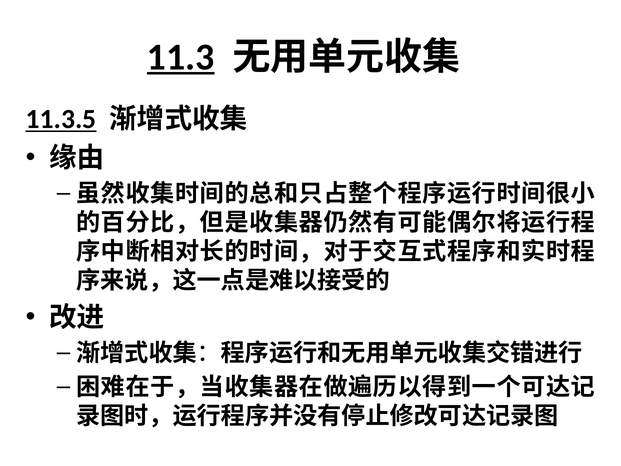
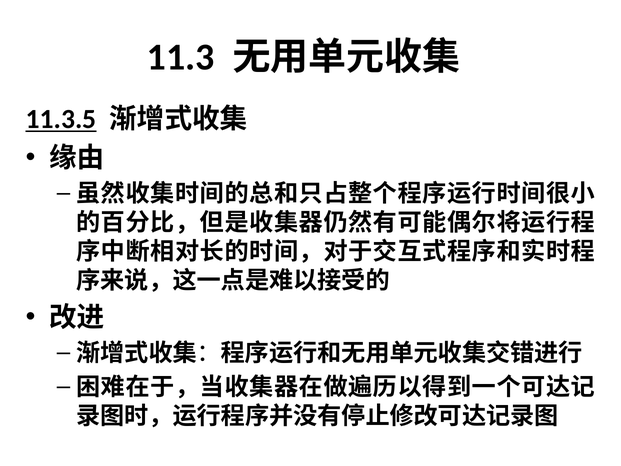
11.3 underline: present -> none
